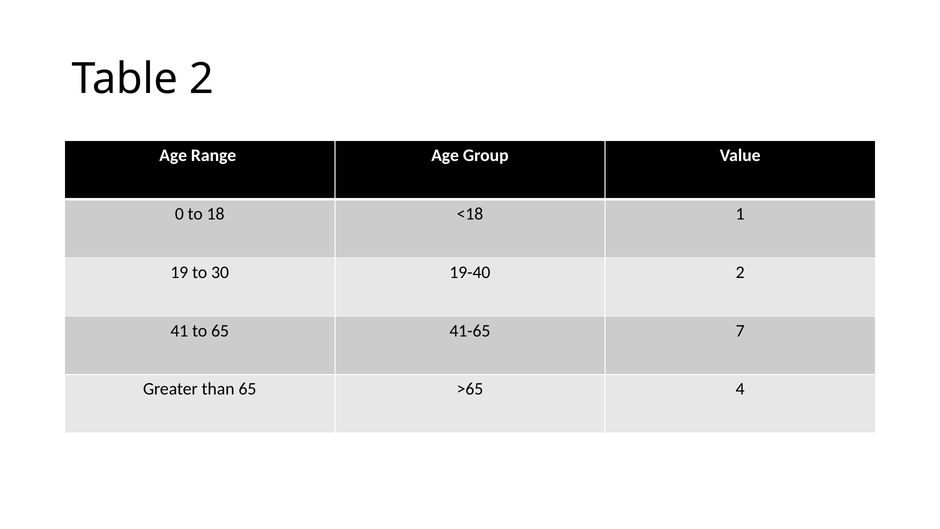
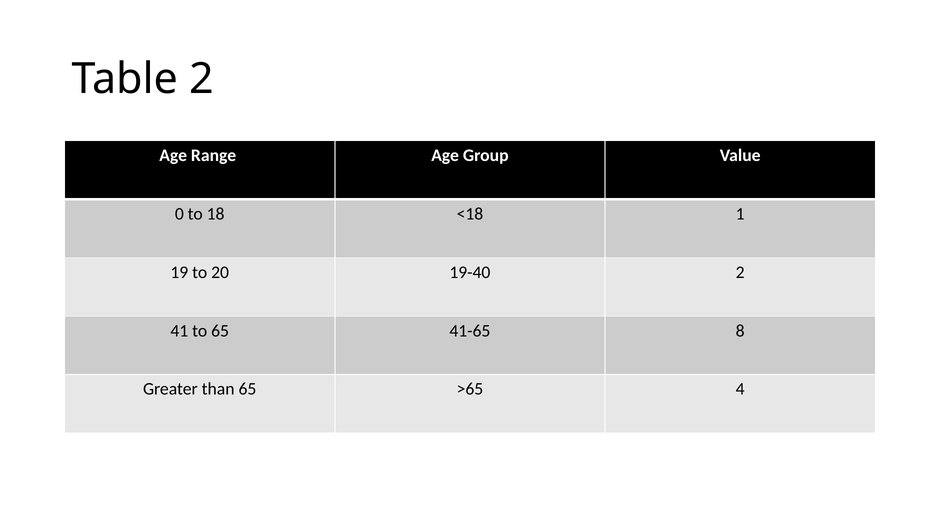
30: 30 -> 20
7: 7 -> 8
